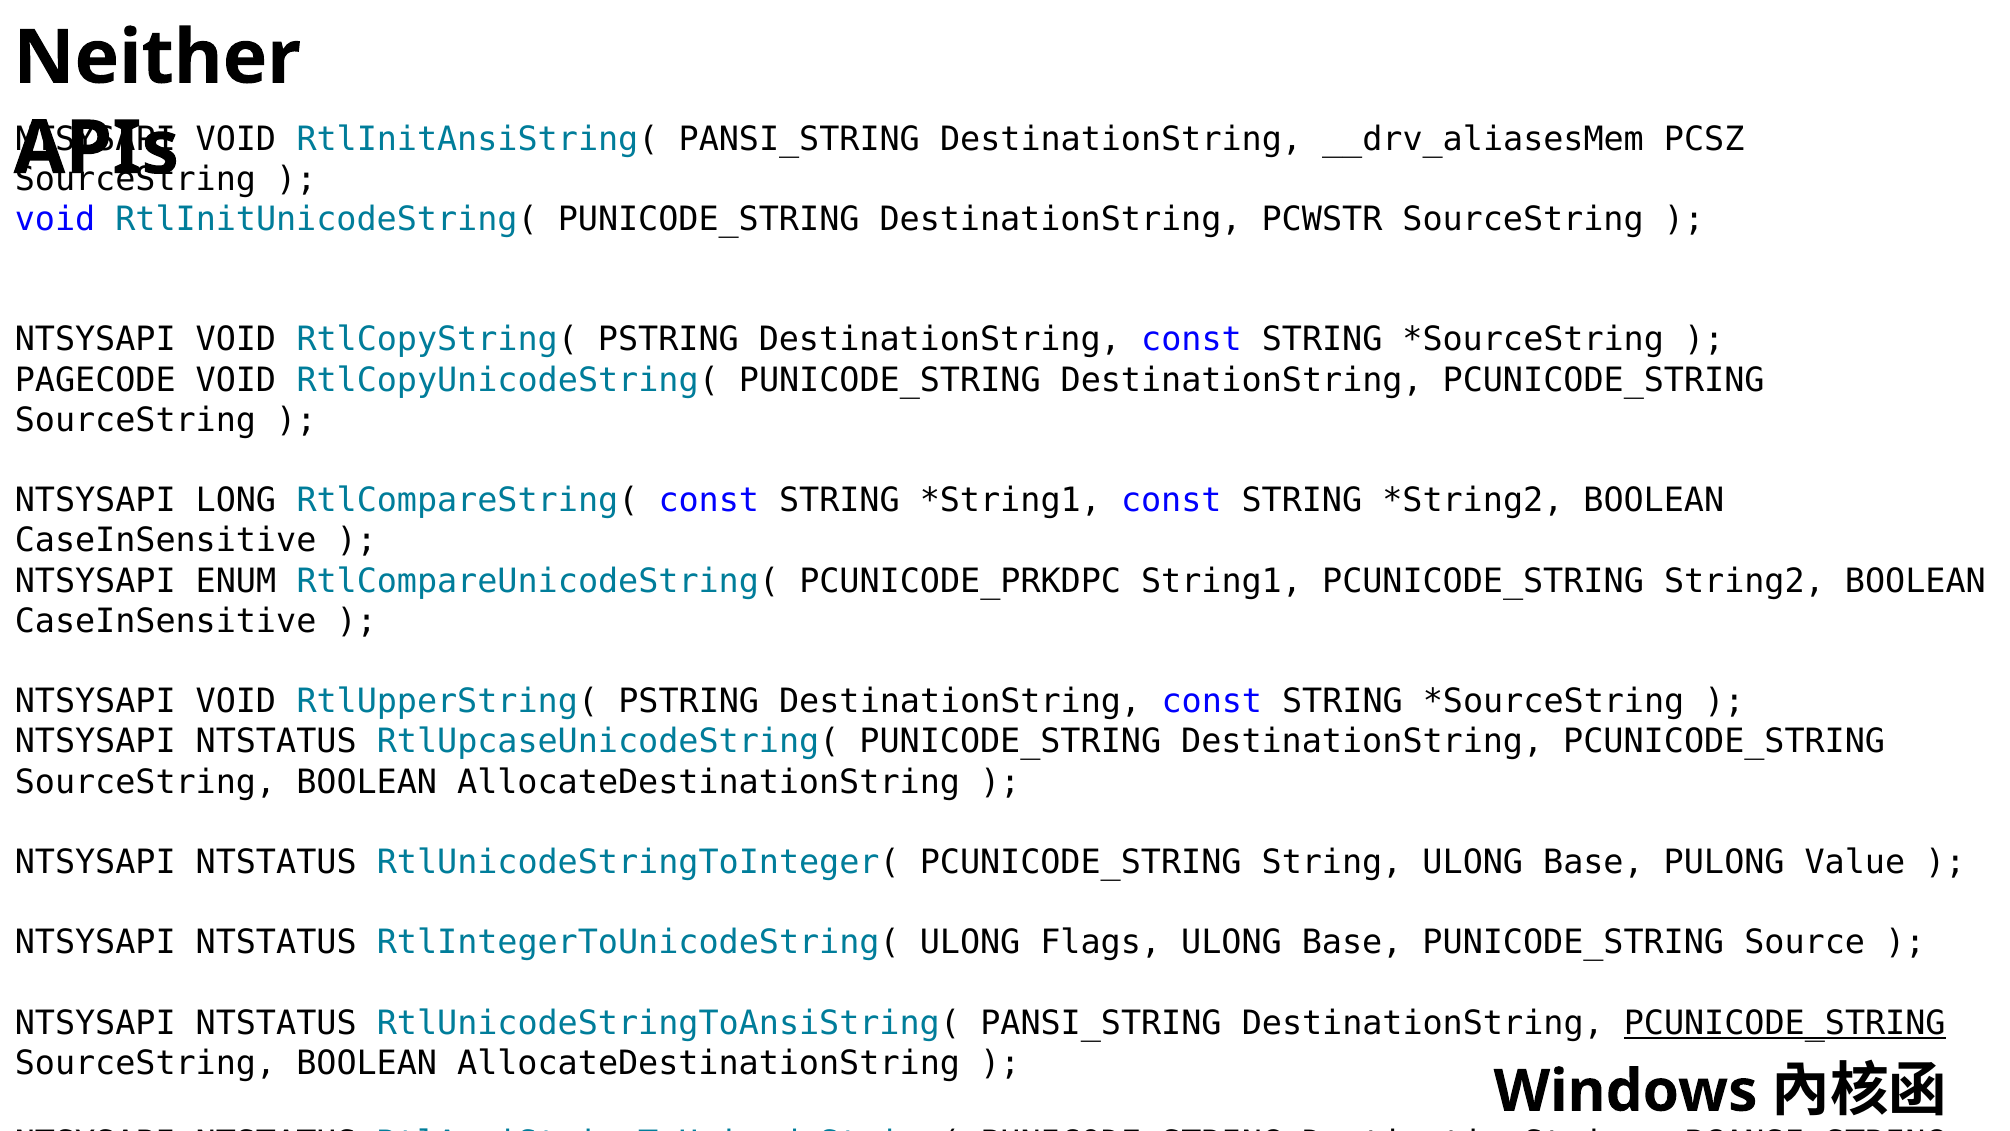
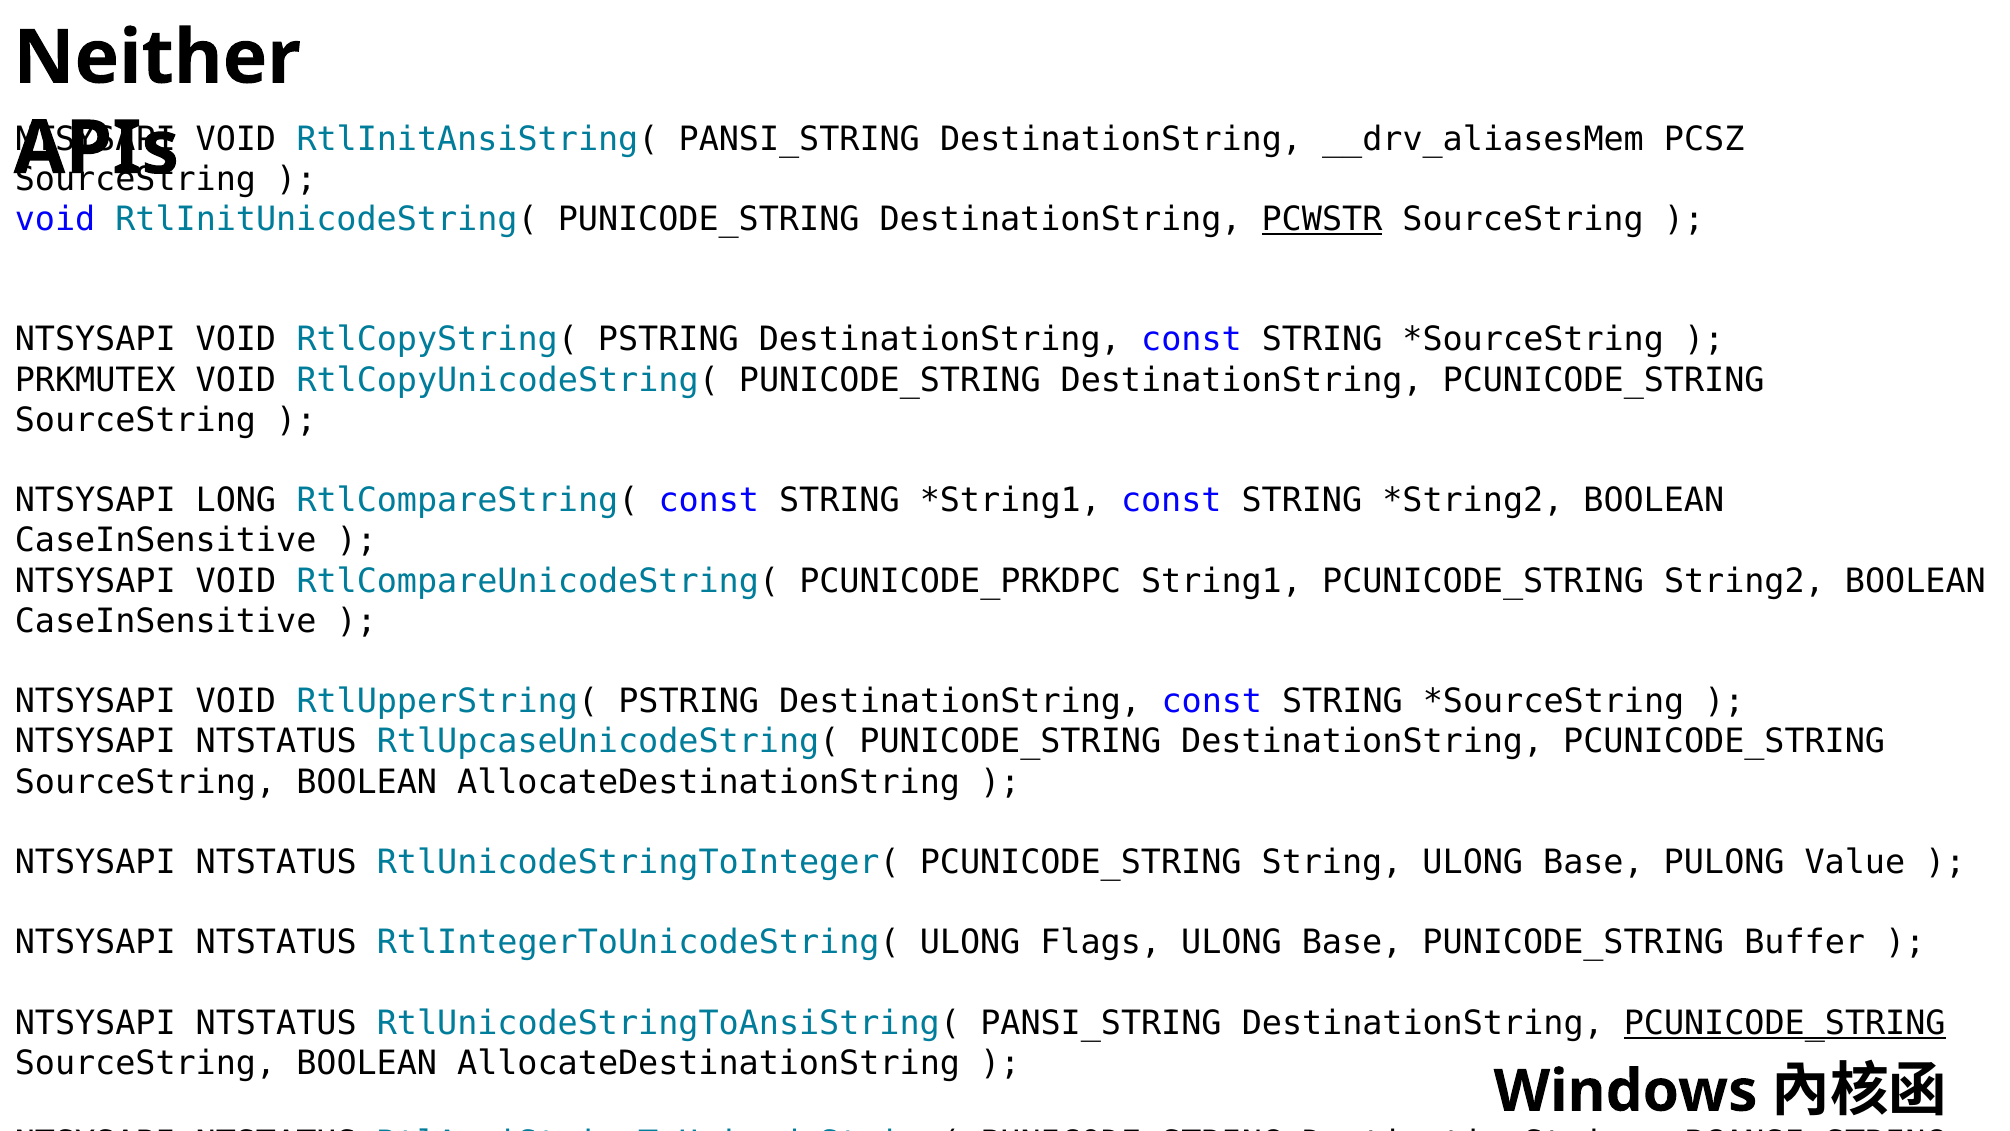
PCWSTR underline: none -> present
PAGECODE: PAGECODE -> PRKMUTEX
ENUM at (236, 581): ENUM -> VOID
Source: Source -> Buffer
